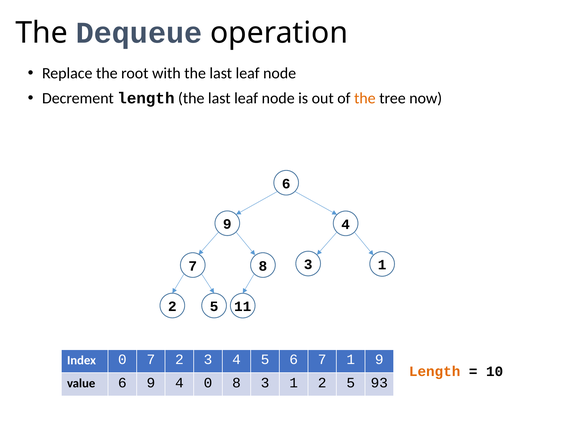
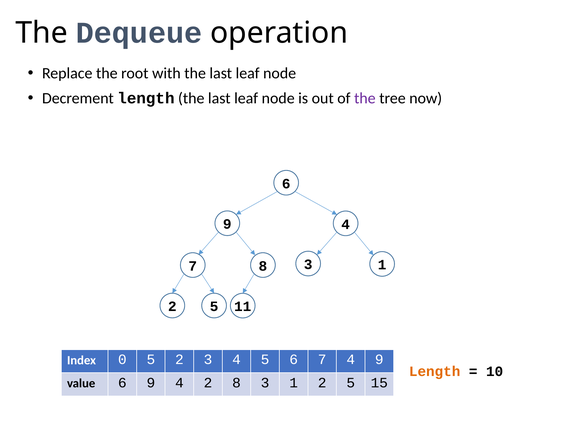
the at (365, 98) colour: orange -> purple
0 7: 7 -> 5
7 1: 1 -> 4
4 0: 0 -> 2
93: 93 -> 15
